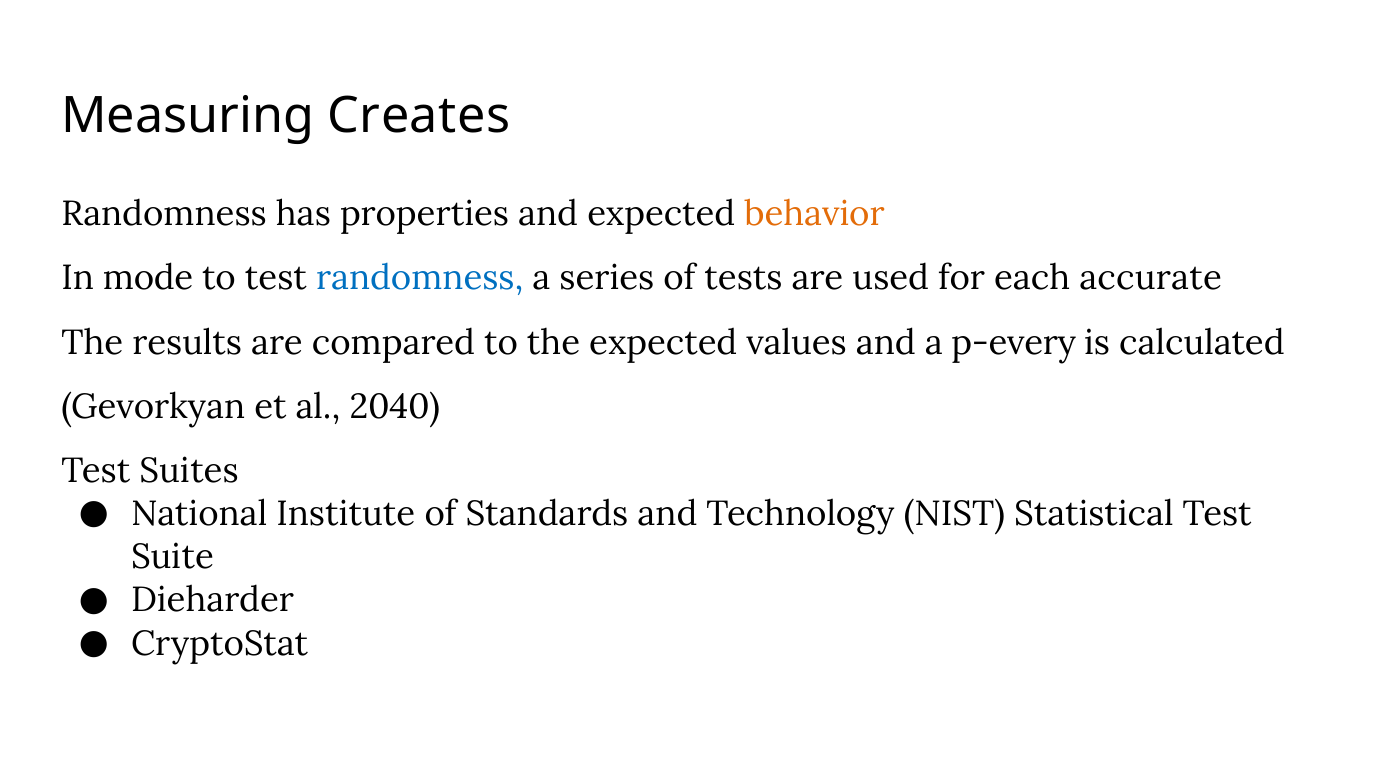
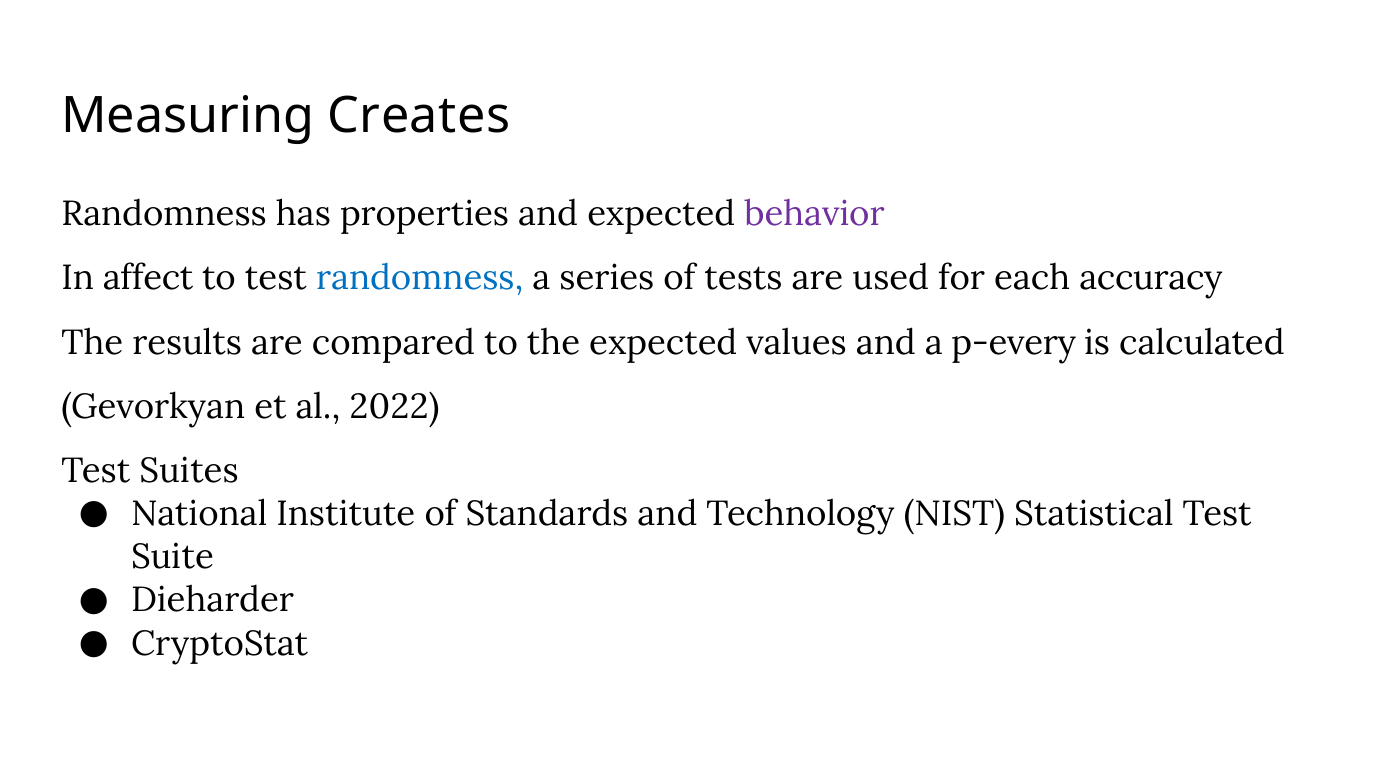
behavior colour: orange -> purple
mode: mode -> affect
accurate: accurate -> accuracy
2040: 2040 -> 2022
